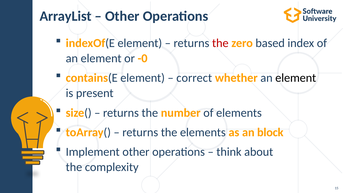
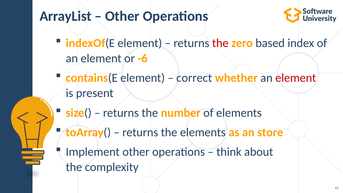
-0: -0 -> -6
element at (296, 78) colour: black -> red
block: block -> store
